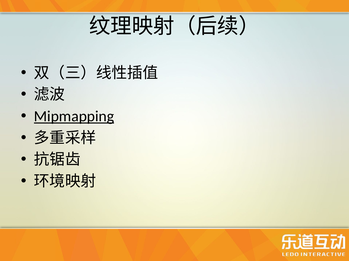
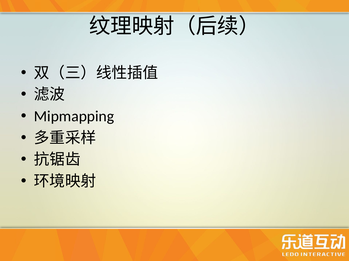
Mipmapping underline: present -> none
